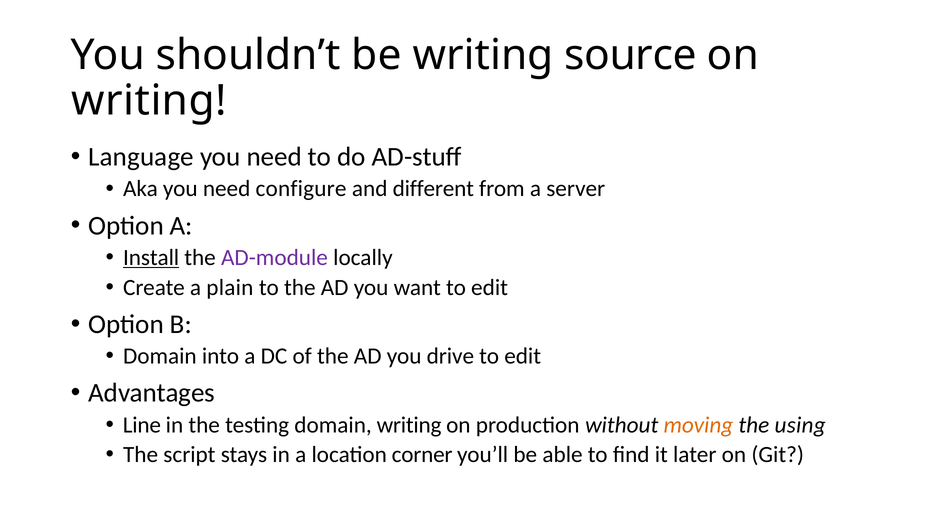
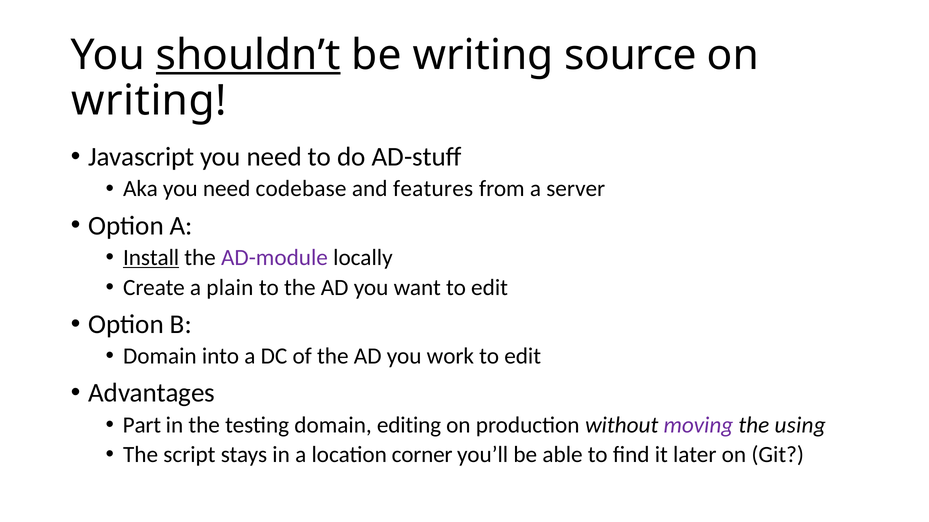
shouldn’t underline: none -> present
Language: Language -> Javascript
configure: configure -> codebase
different: different -> features
drive: drive -> work
Line: Line -> Part
domain writing: writing -> editing
moving colour: orange -> purple
